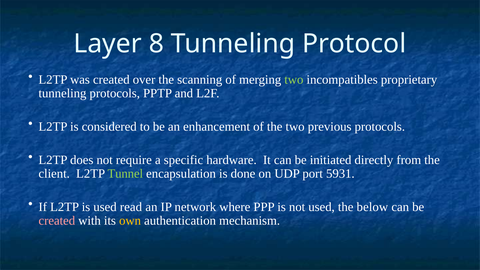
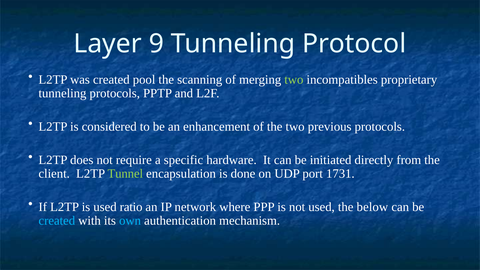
8: 8 -> 9
over: over -> pool
5931: 5931 -> 1731
read: read -> ratio
created at (57, 221) colour: pink -> light blue
own colour: yellow -> light blue
